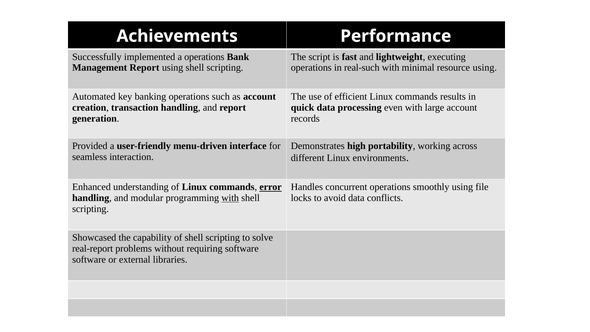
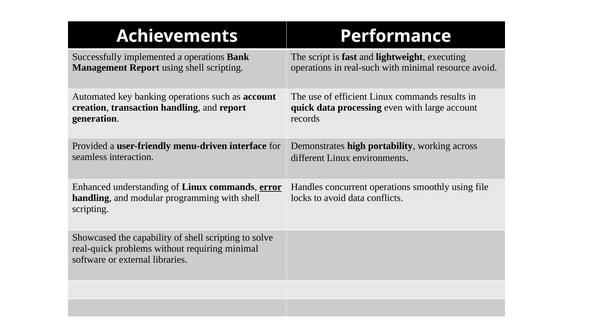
resource using: using -> avoid
with at (230, 198) underline: present -> none
real-report: real-report -> real-quick
requiring software: software -> minimal
